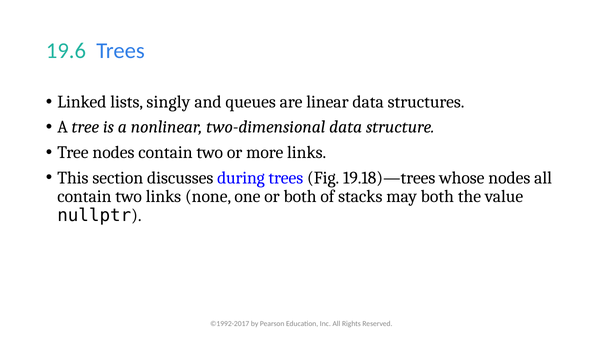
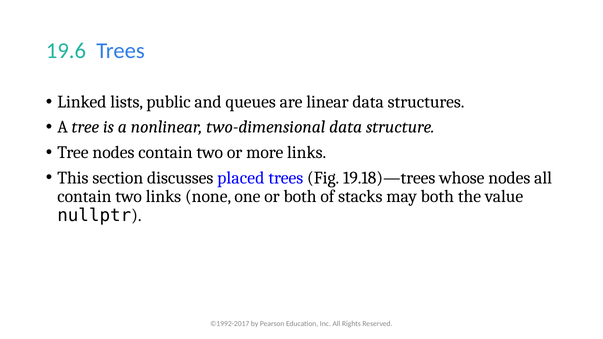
singly: singly -> public
during: during -> placed
